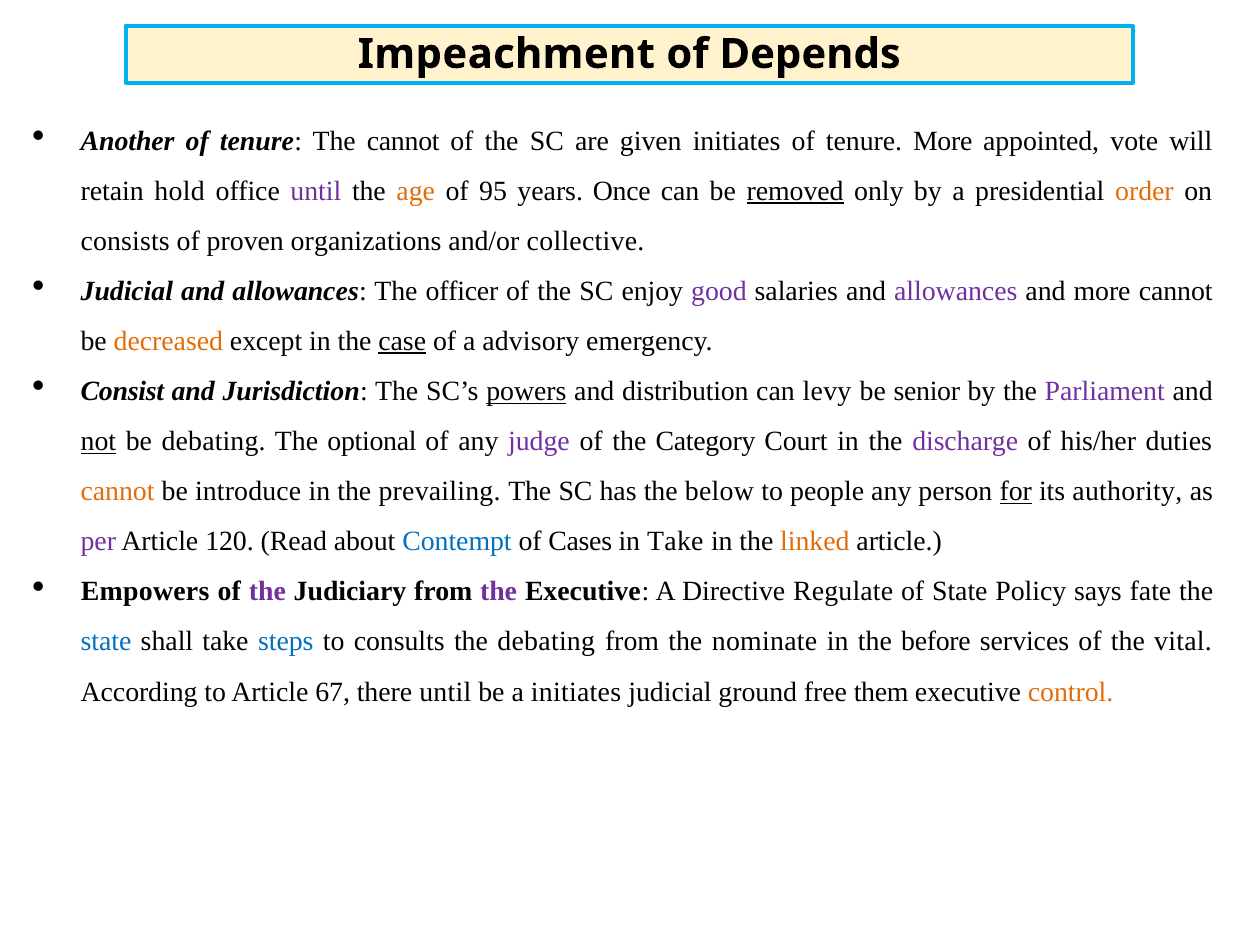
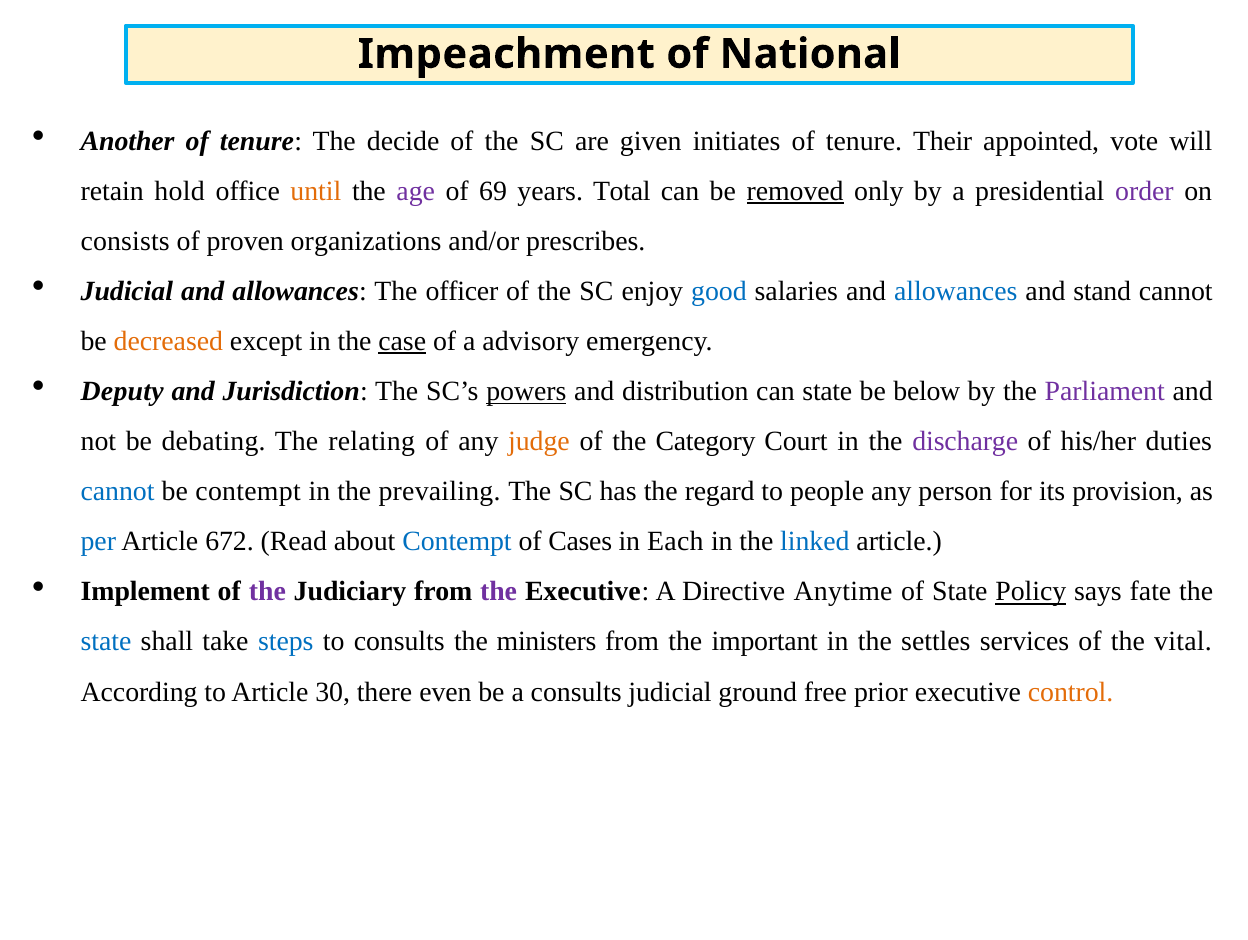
Depends: Depends -> National
The cannot: cannot -> decide
tenure More: More -> Their
until at (316, 191) colour: purple -> orange
age colour: orange -> purple
95: 95 -> 69
Once: Once -> Total
order colour: orange -> purple
collective: collective -> prescribes
good colour: purple -> blue
allowances at (956, 291) colour: purple -> blue
and more: more -> stand
Consist: Consist -> Deputy
can levy: levy -> state
senior: senior -> below
not underline: present -> none
optional: optional -> relating
judge colour: purple -> orange
cannot at (118, 491) colour: orange -> blue
be introduce: introduce -> contempt
below: below -> regard
for underline: present -> none
authority: authority -> provision
per colour: purple -> blue
120: 120 -> 672
in Take: Take -> Each
linked colour: orange -> blue
Empowers: Empowers -> Implement
Regulate: Regulate -> Anytime
Policy underline: none -> present
the debating: debating -> ministers
nominate: nominate -> important
before: before -> settles
67: 67 -> 30
there until: until -> even
a initiates: initiates -> consults
them: them -> prior
